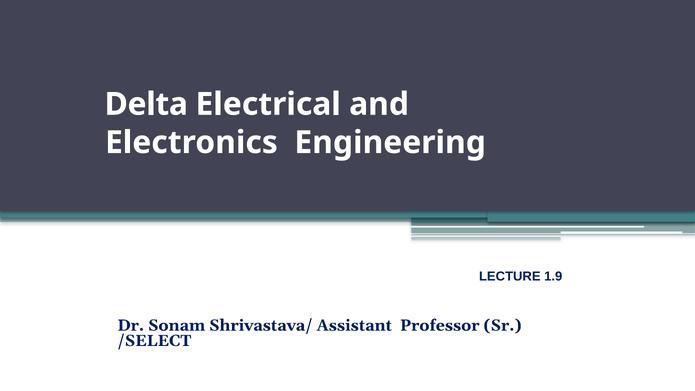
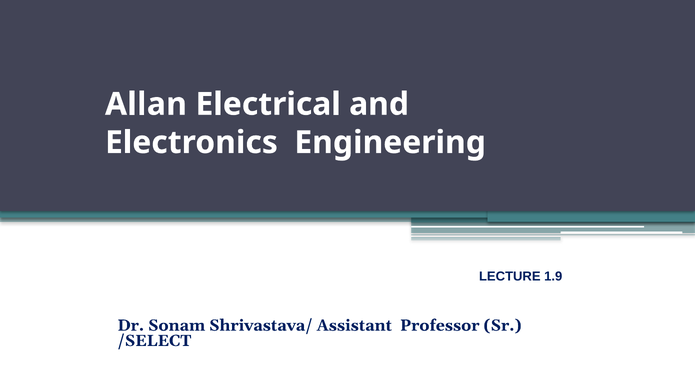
Delta: Delta -> Allan
